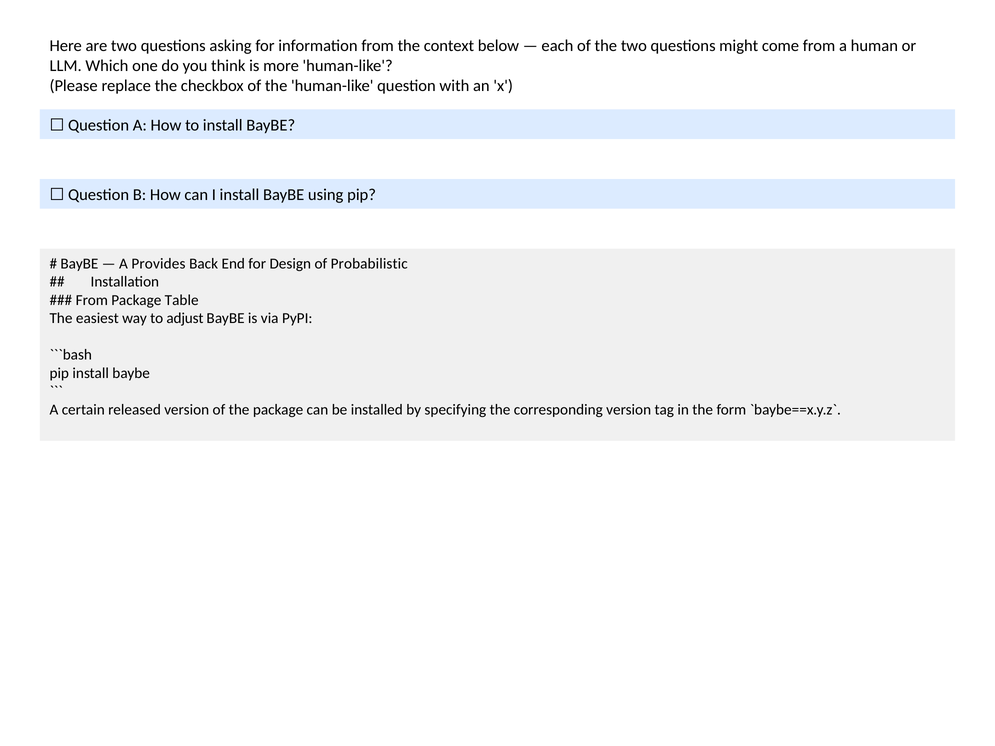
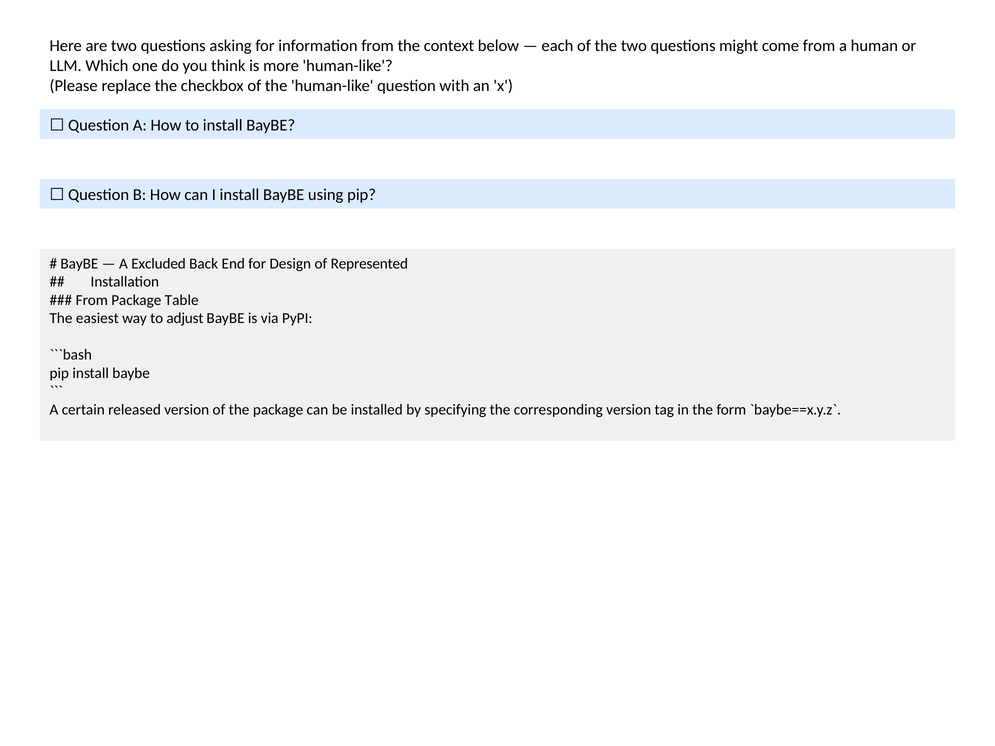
Provides: Provides -> Excluded
Probabilistic: Probabilistic -> Represented
